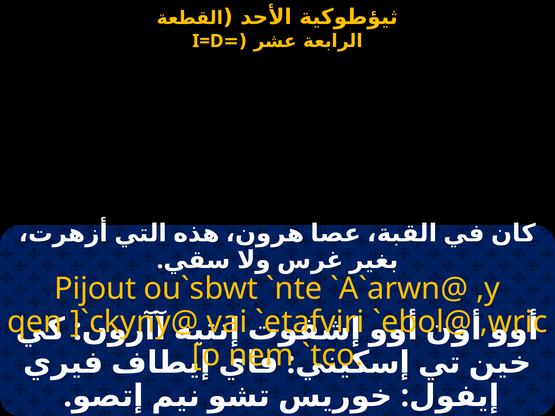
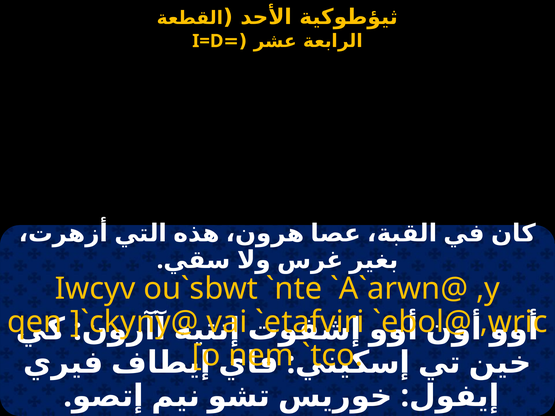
Pijout: Pijout -> Iwcyv
